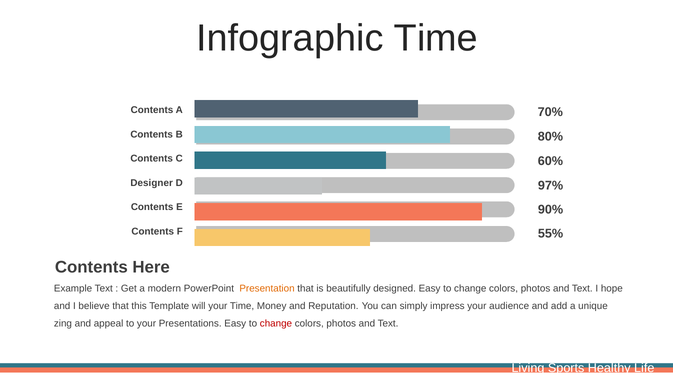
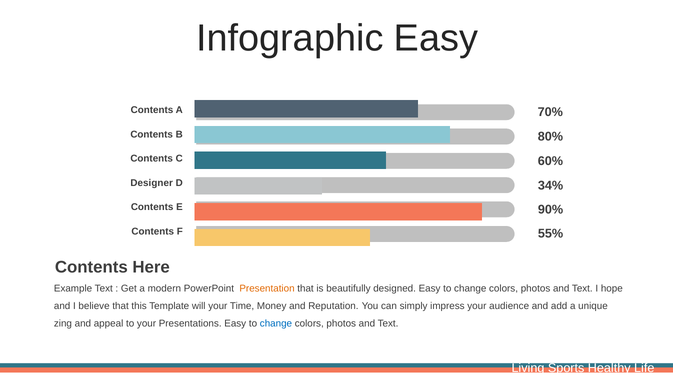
Infographic Time: Time -> Easy
97%: 97% -> 34%
change at (276, 324) colour: red -> blue
